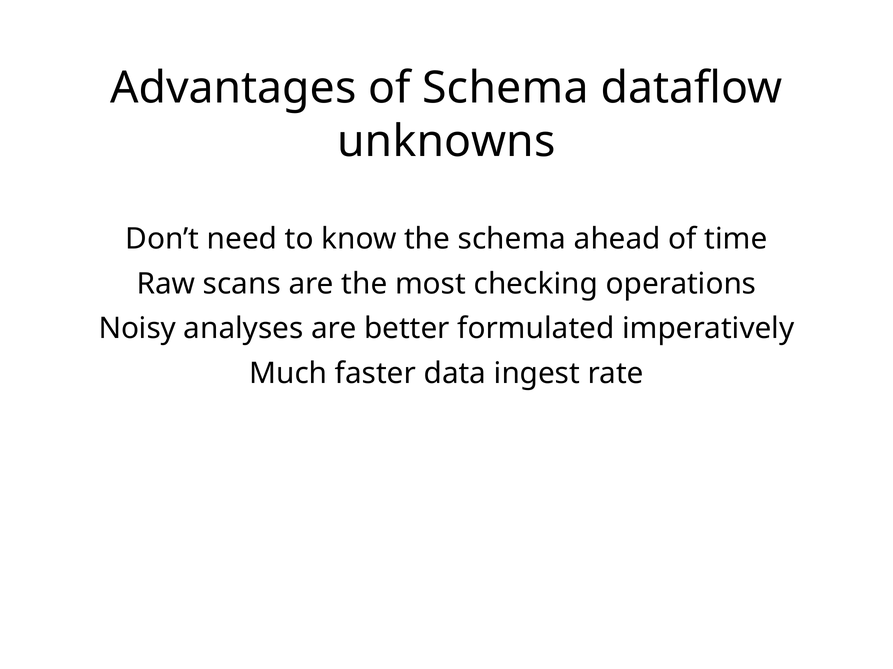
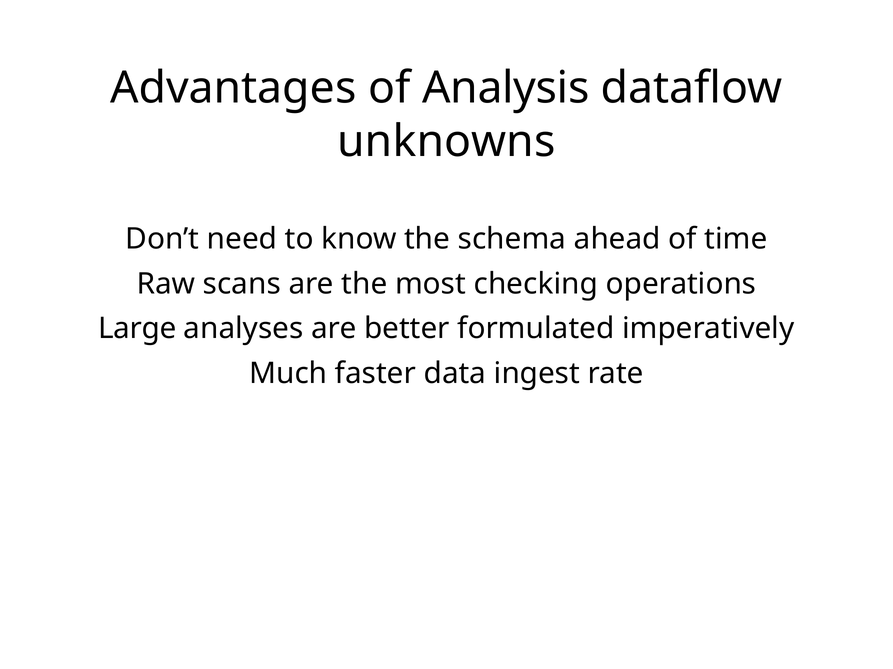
of Schema: Schema -> Analysis
Noisy: Noisy -> Large
